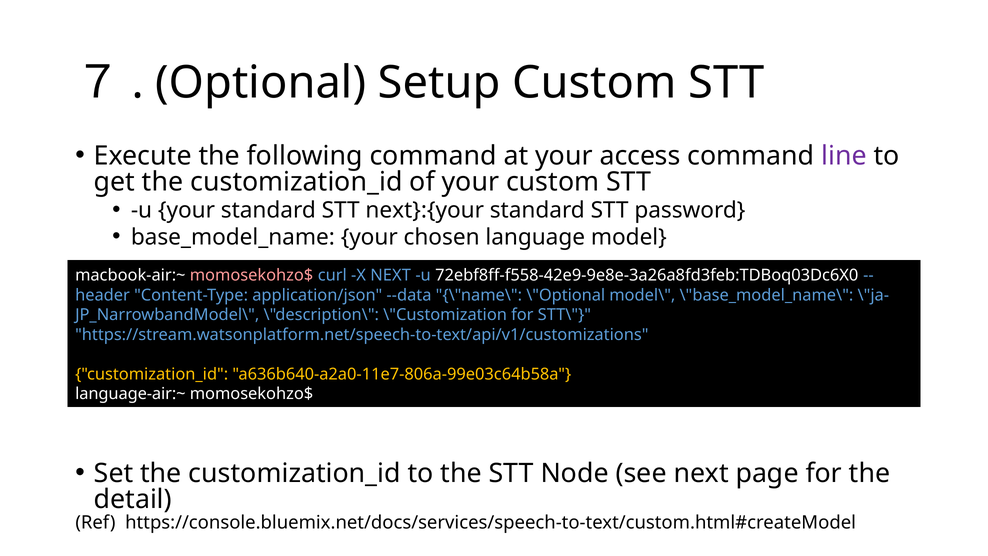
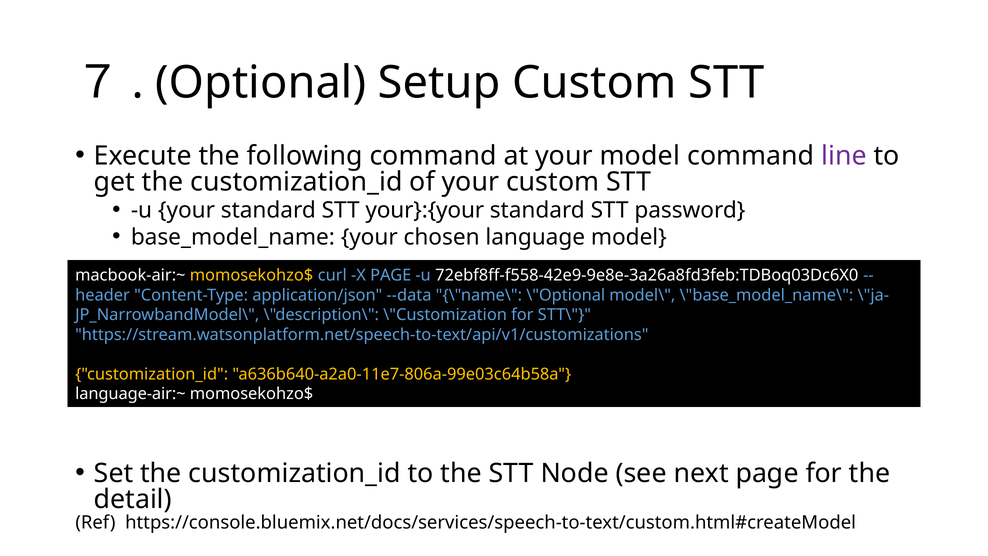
your access: access -> model
next}:{your: next}:{your -> your}:{your
momosekohzo$ at (252, 275) colour: pink -> yellow
X NEXT: NEXT -> PAGE
